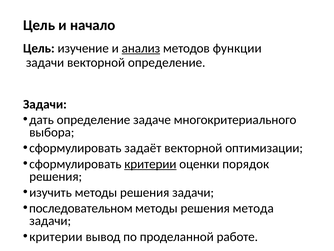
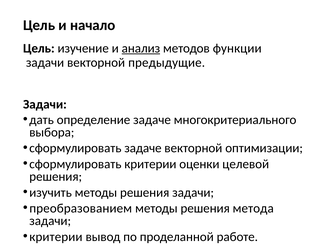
векторной определение: определение -> предыдущие
сформулировать задаёт: задаёт -> задаче
критерии at (150, 164) underline: present -> none
порядок: порядок -> целевой
последовательном: последовательном -> преобразованием
